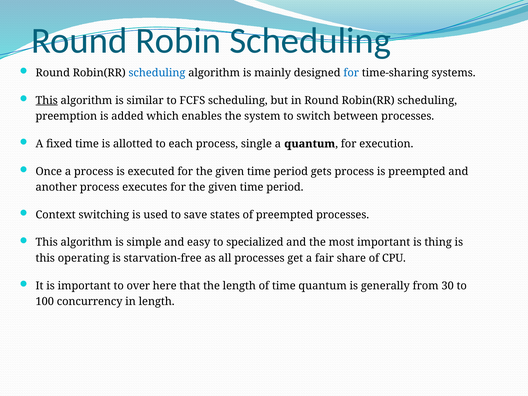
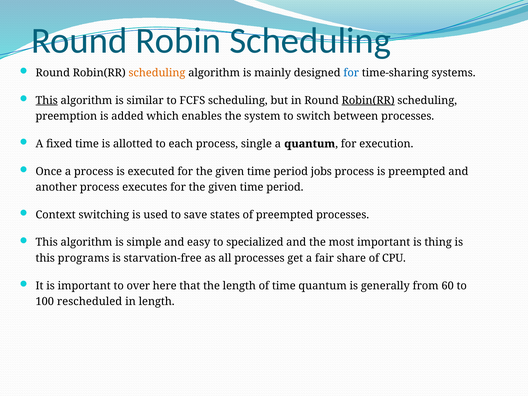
scheduling at (157, 73) colour: blue -> orange
Robin(RR at (368, 100) underline: none -> present
gets: gets -> jobs
operating: operating -> programs
30: 30 -> 60
concurrency: concurrency -> rescheduled
